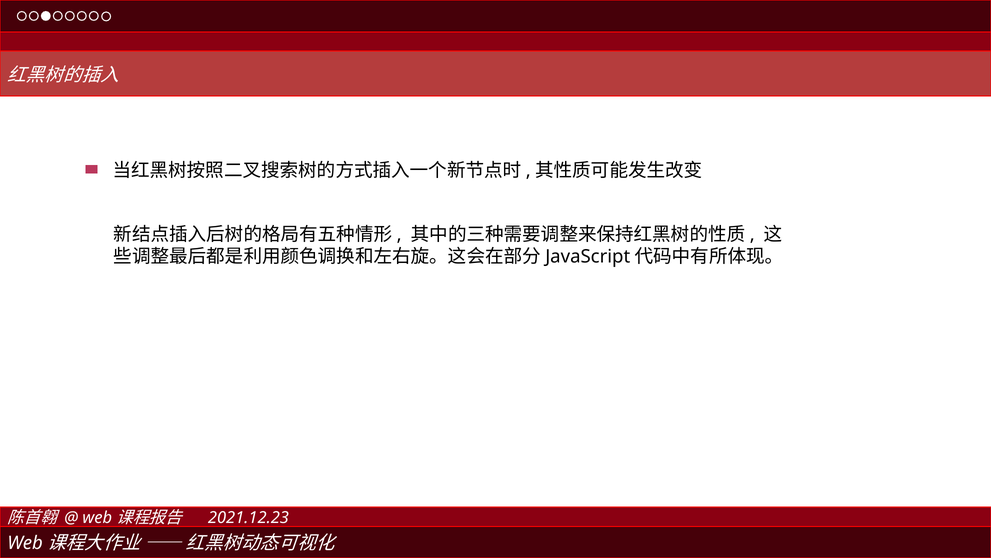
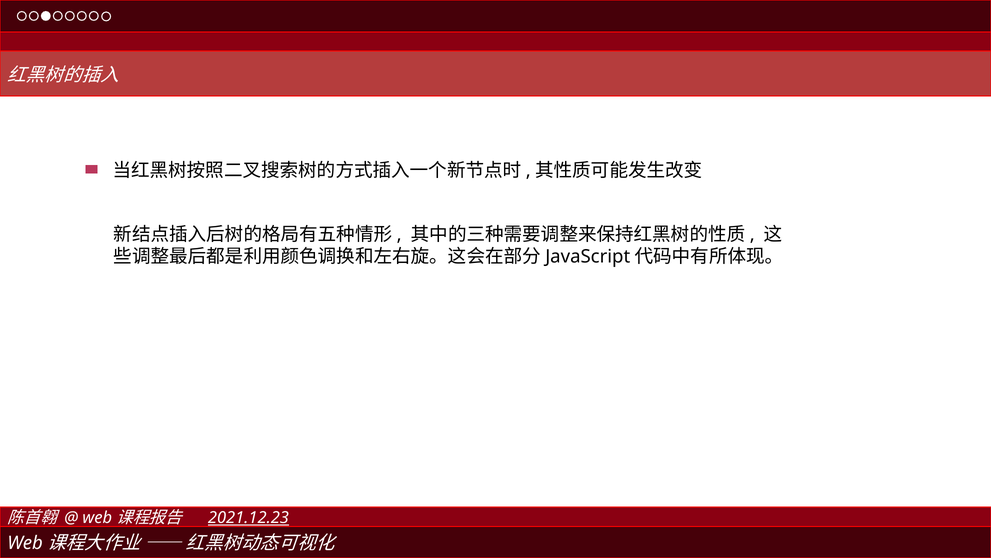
2021.12.23 underline: none -> present
